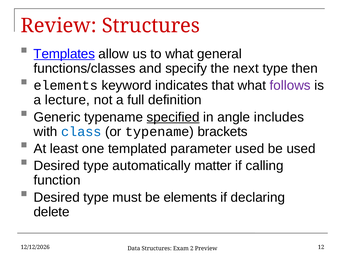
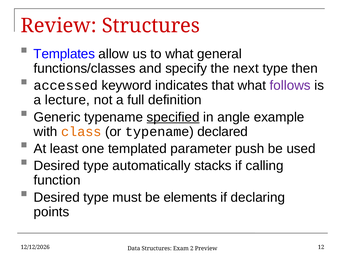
Templates underline: present -> none
elements at (66, 85): elements -> accessed
includes: includes -> example
class colour: blue -> orange
brackets: brackets -> declared
parameter used: used -> push
matter: matter -> stacks
delete: delete -> points
